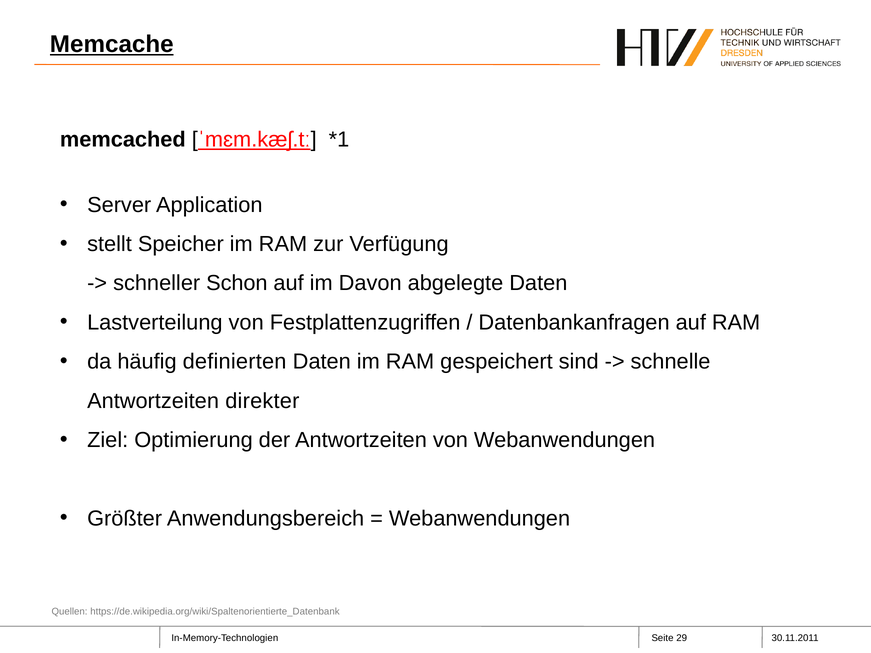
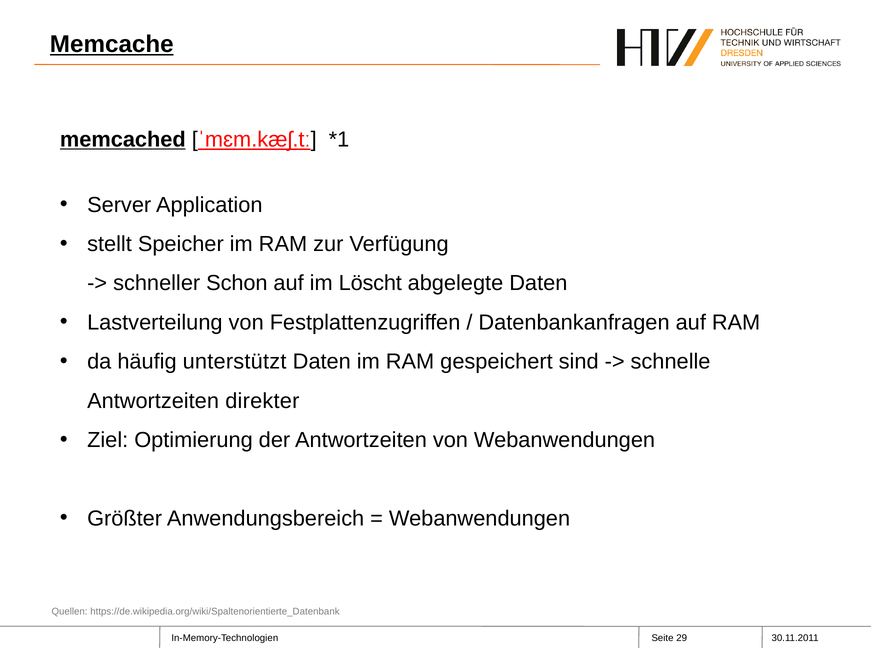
memcached underline: none -> present
Davon: Davon -> Löscht
definierten: definierten -> unterstützt
